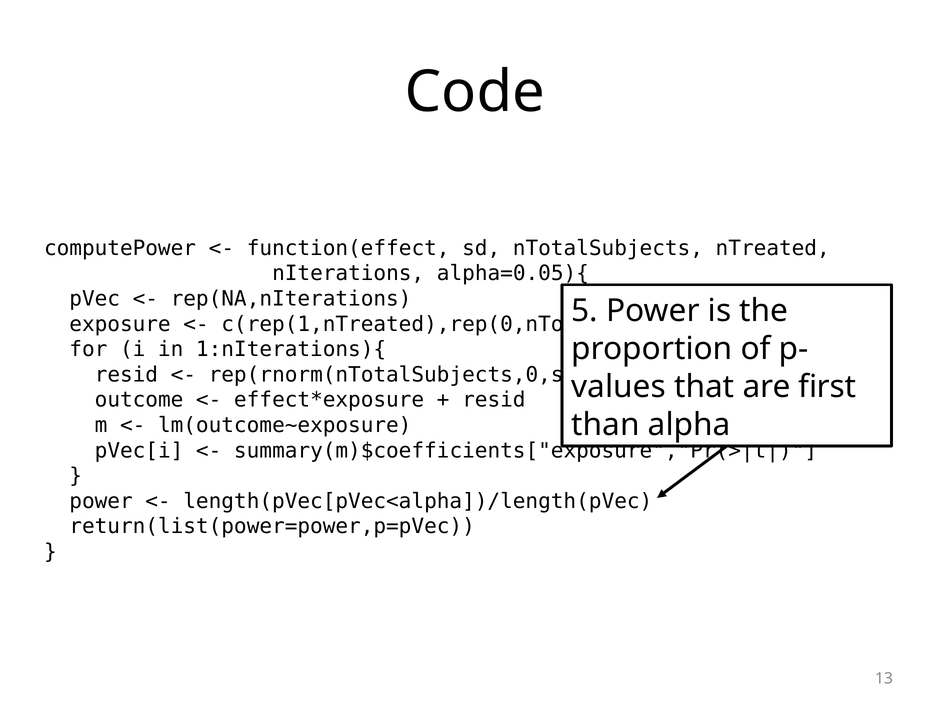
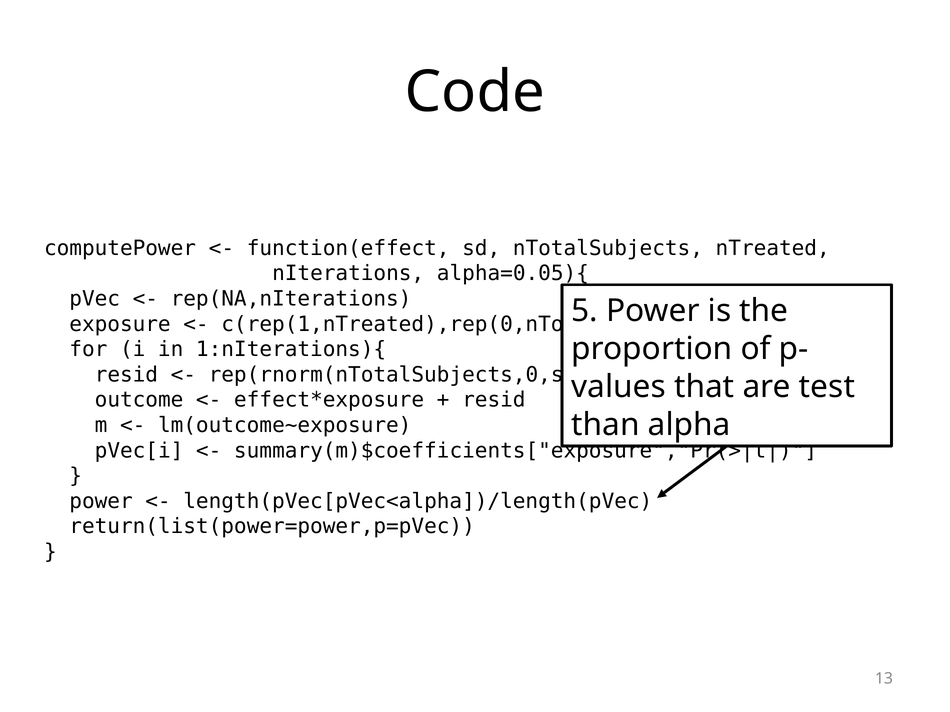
first: first -> test
